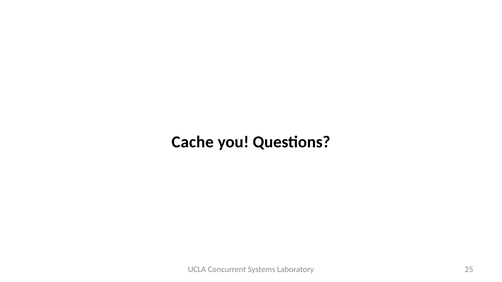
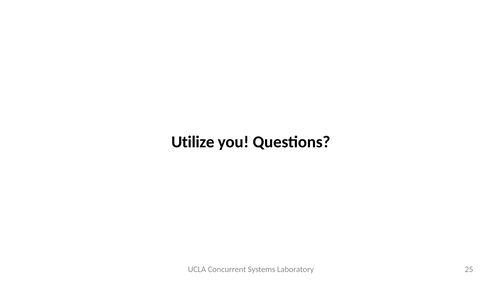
Cache: Cache -> Utilize
